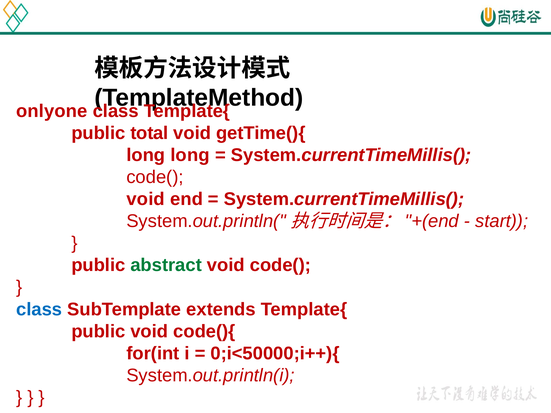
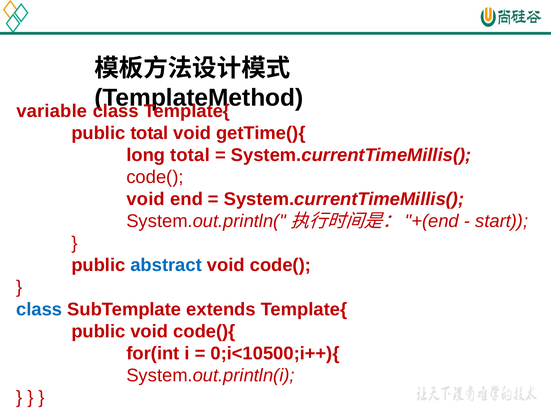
onlyone: onlyone -> variable
long long: long -> total
abstract colour: green -> blue
0;i<50000;i++){: 0;i<50000;i++){ -> 0;i<10500;i++){
